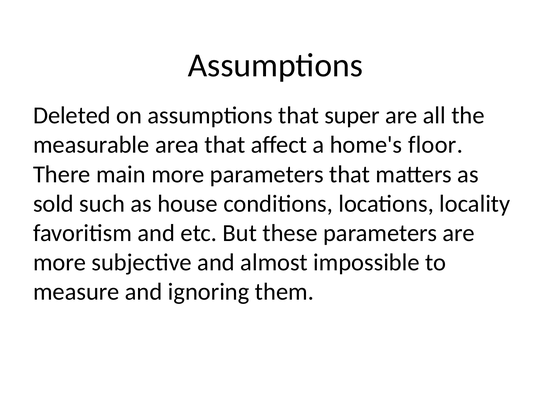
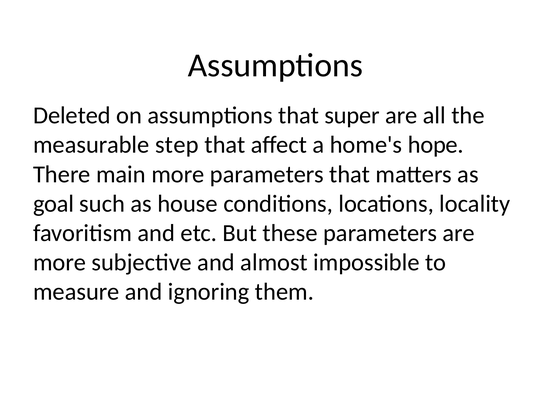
area: area -> step
floor: floor -> hope
sold: sold -> goal
